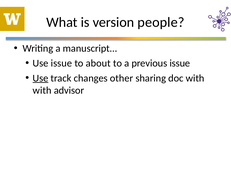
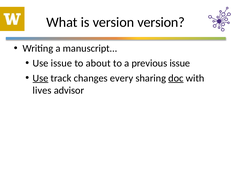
version people: people -> version
other: other -> every
doc underline: none -> present
with at (42, 91): with -> lives
